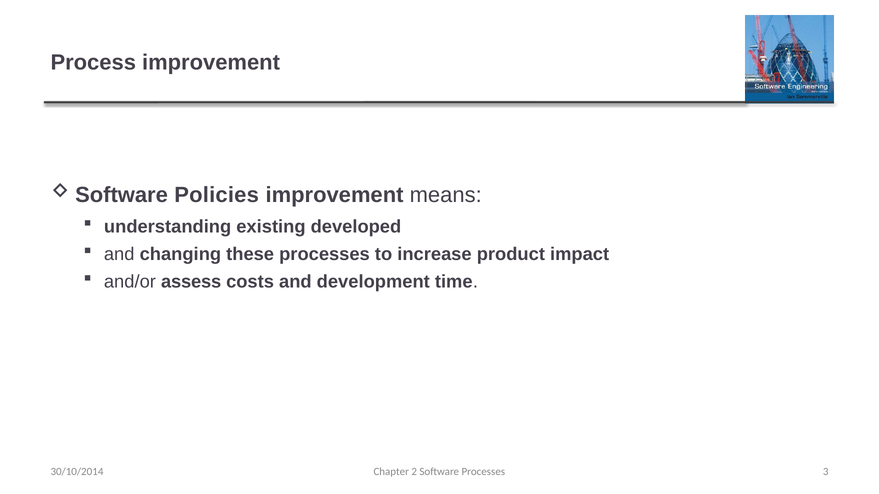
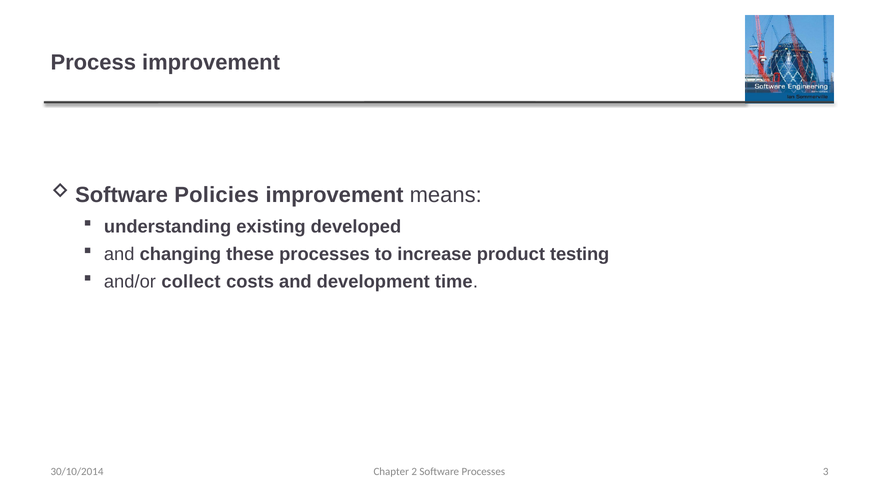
impact: impact -> testing
assess: assess -> collect
